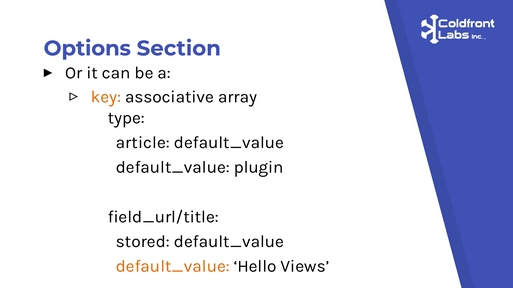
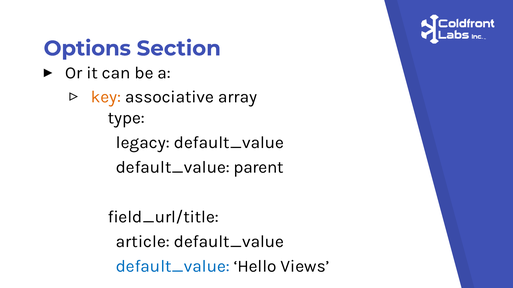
article: article -> legacy
plugin: plugin -> parent
stored: stored -> article
default_value at (173, 267) colour: orange -> blue
